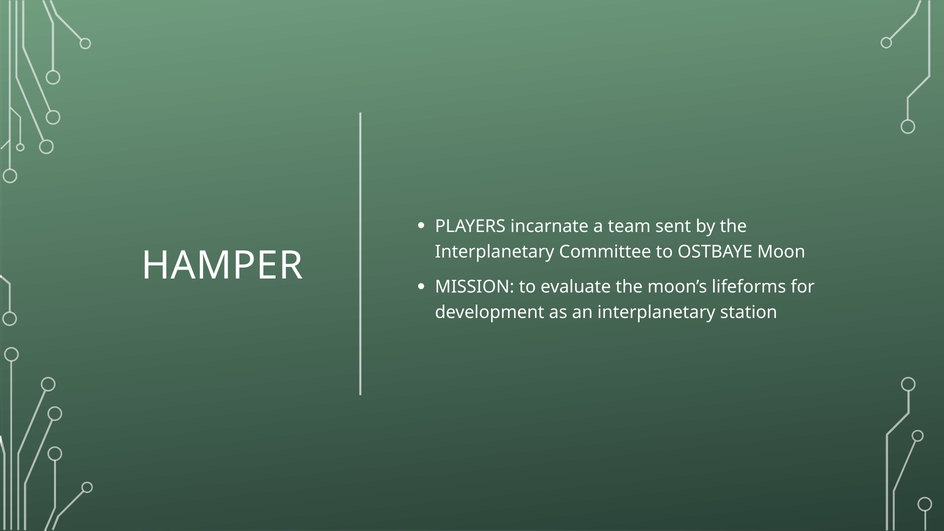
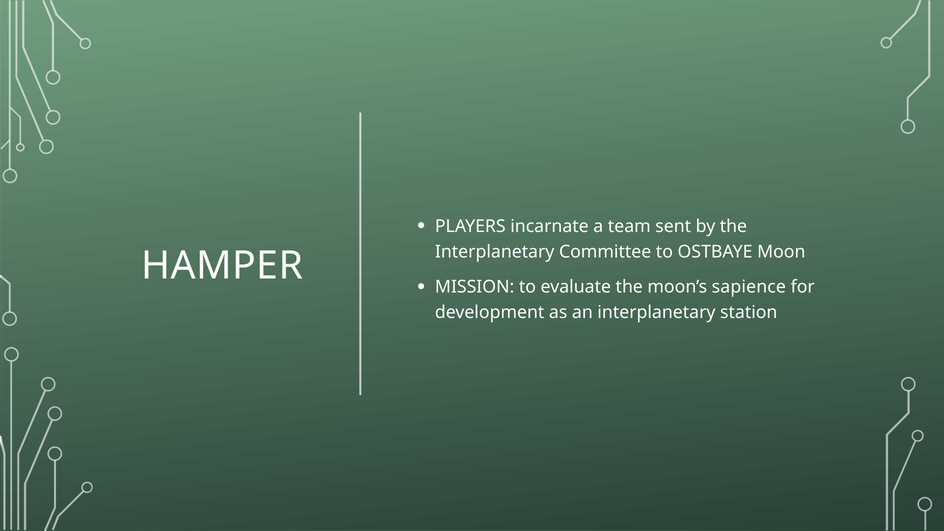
lifeforms: lifeforms -> sapience
